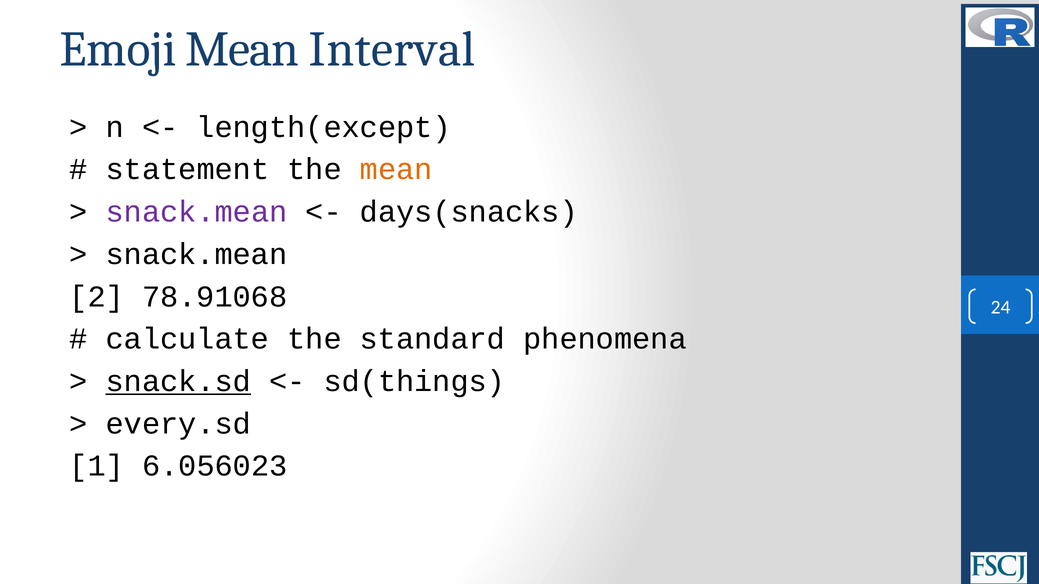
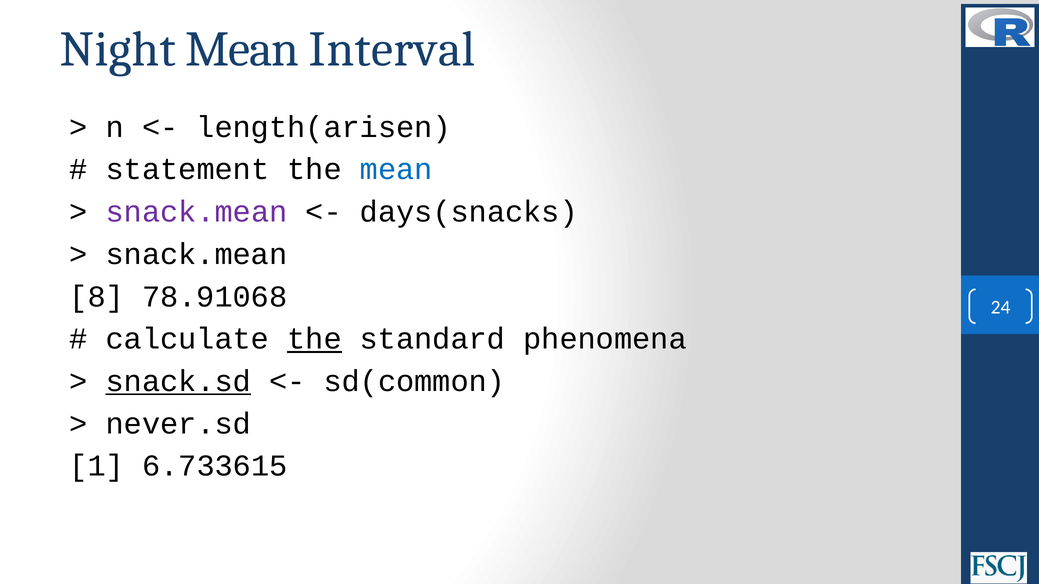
Emoji: Emoji -> Night
length(except: length(except -> length(arisen
mean at (396, 170) colour: orange -> blue
2: 2 -> 8
the at (314, 339) underline: none -> present
sd(things: sd(things -> sd(common
every.sd: every.sd -> never.sd
6.056023: 6.056023 -> 6.733615
